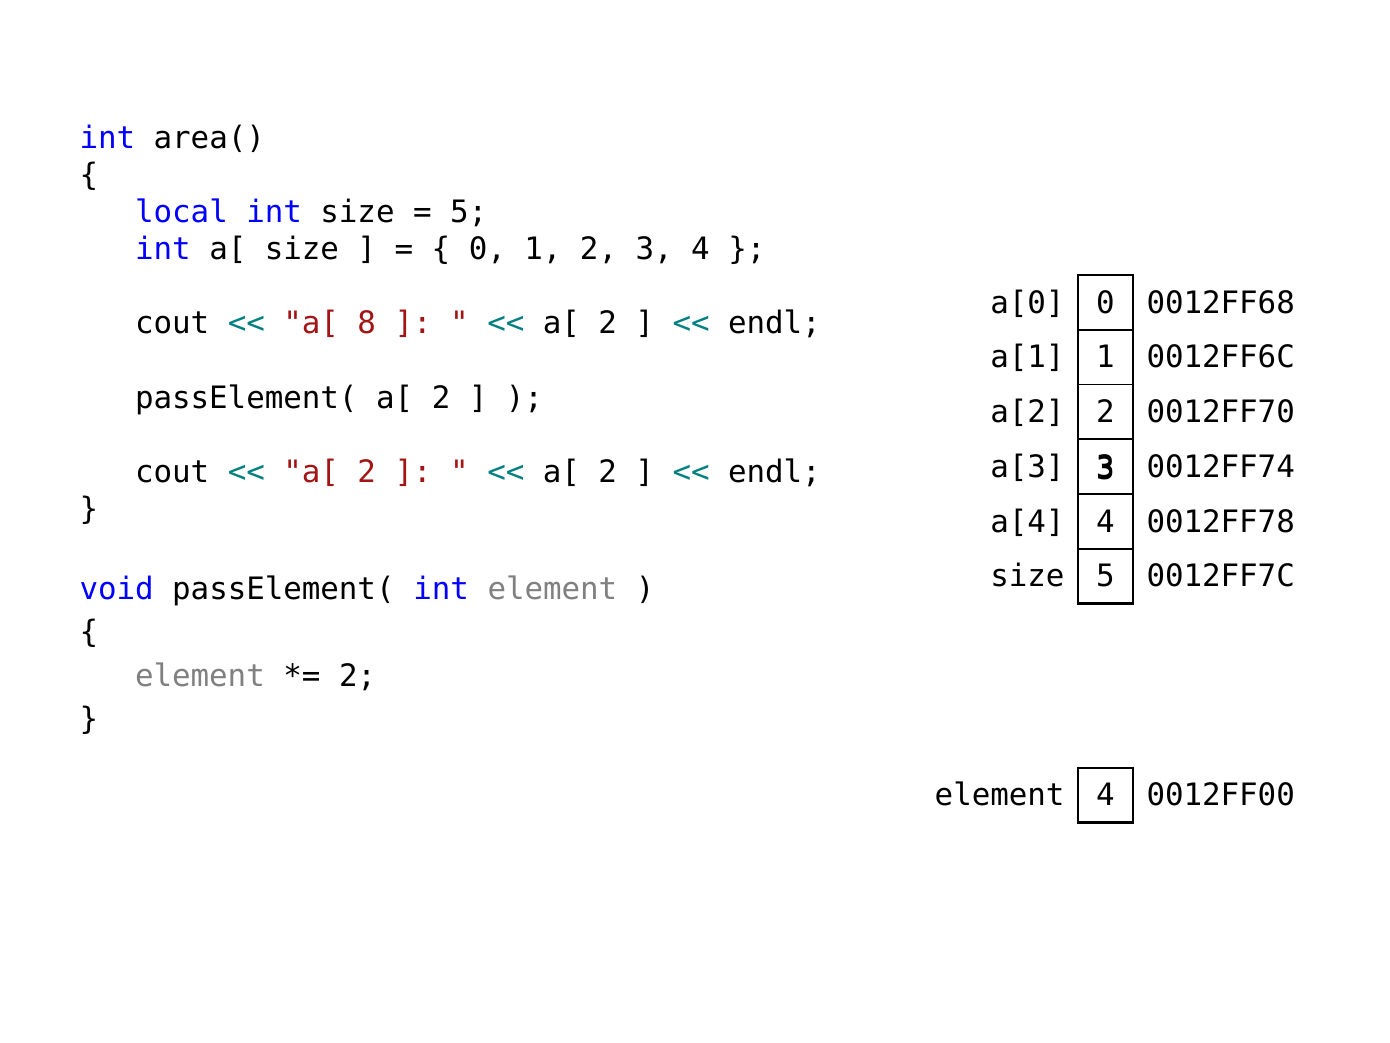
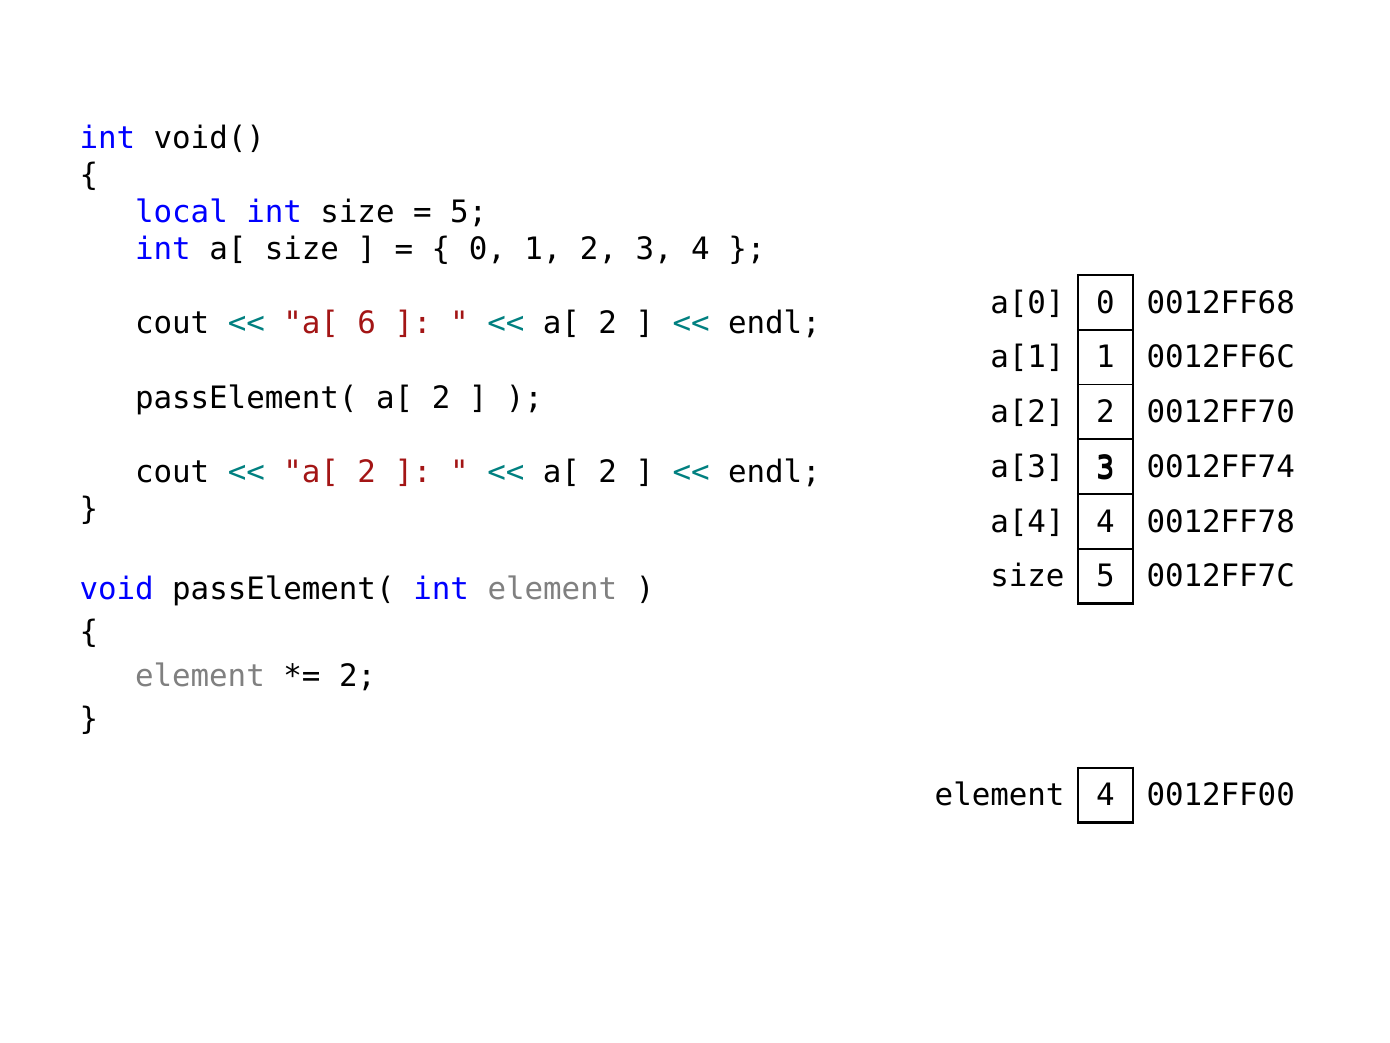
area(: area( -> void(
8: 8 -> 6
